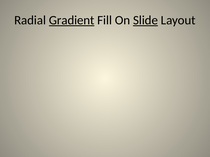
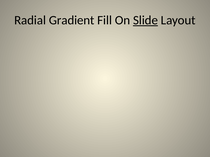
Gradient underline: present -> none
